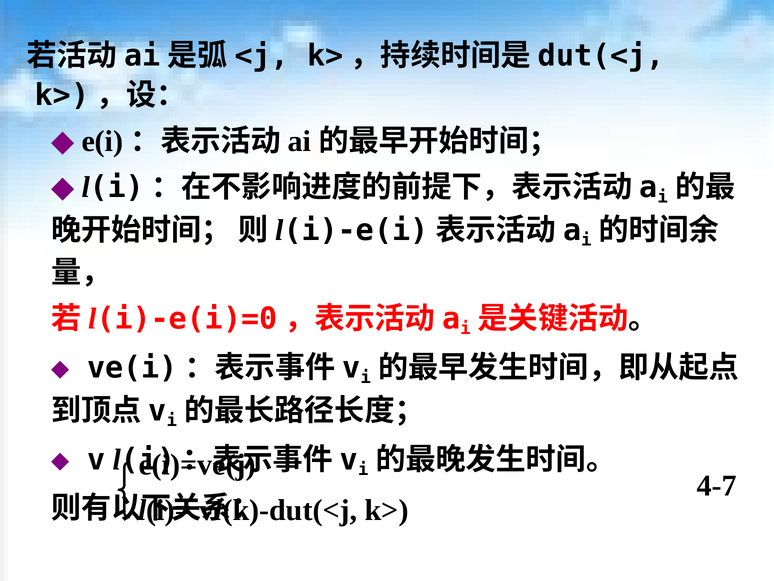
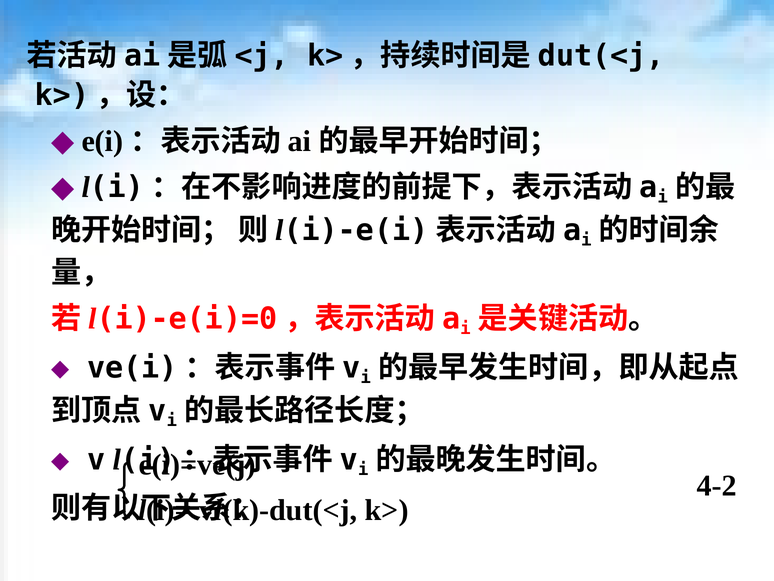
4-7: 4-7 -> 4-2
